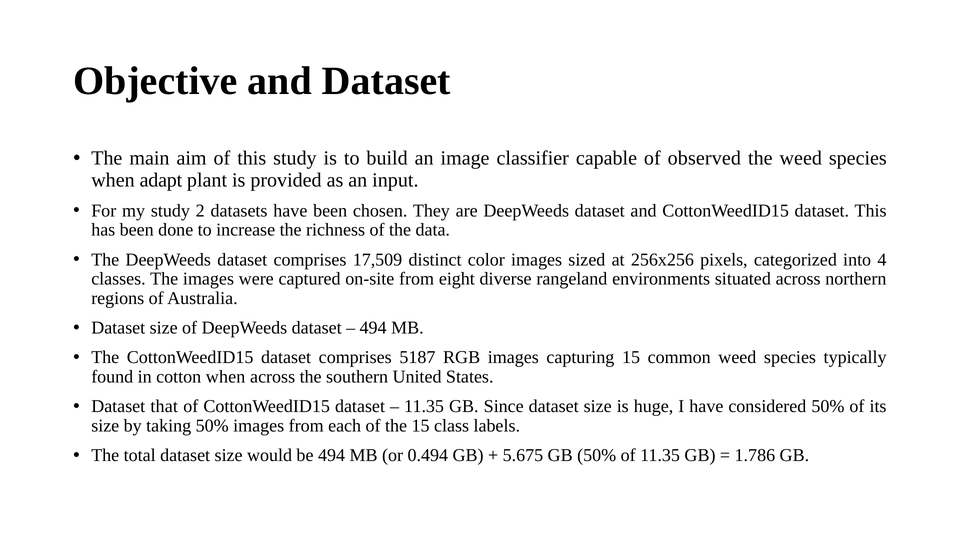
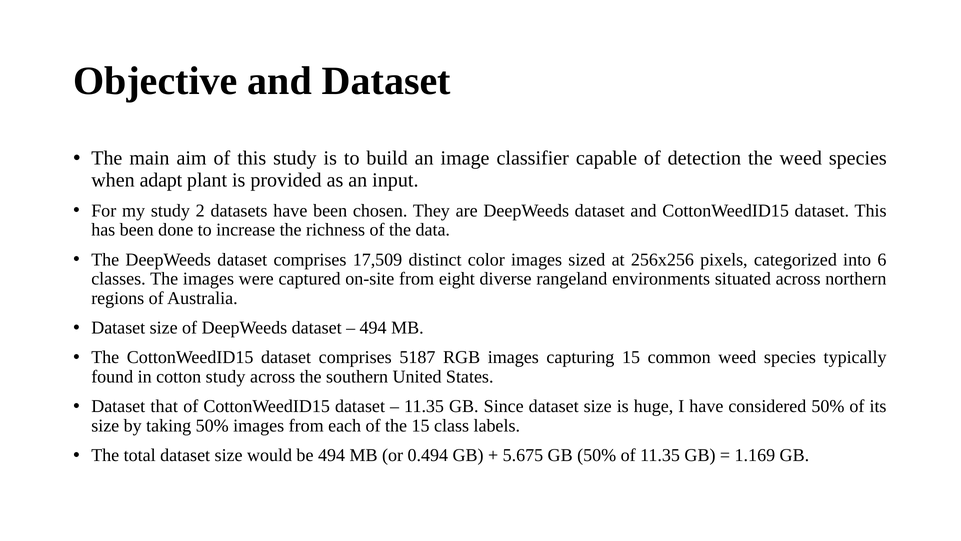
observed: observed -> detection
4: 4 -> 6
cotton when: when -> study
1.786: 1.786 -> 1.169
